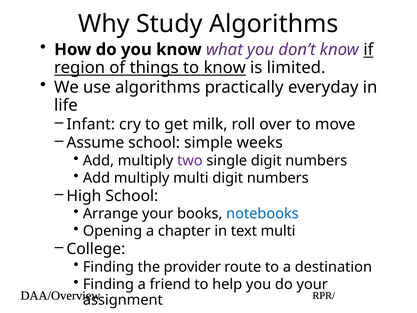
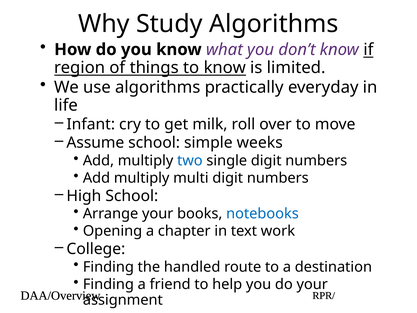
two colour: purple -> blue
text multi: multi -> work
provider: provider -> handled
